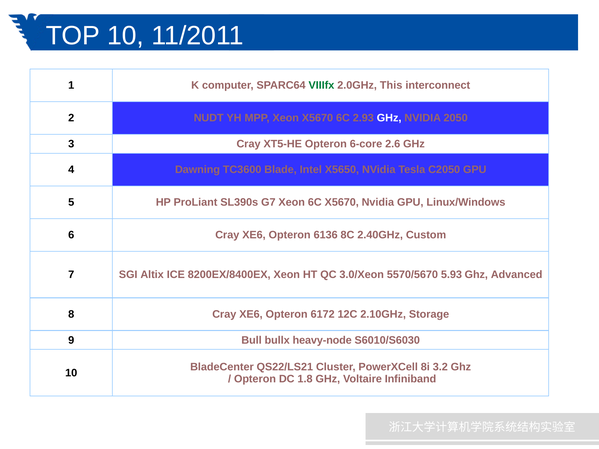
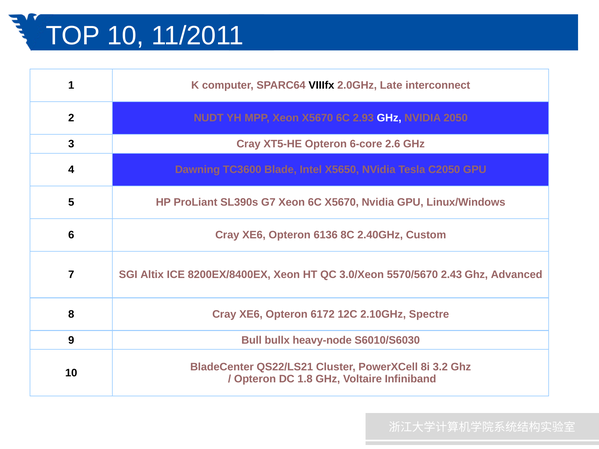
VIIIfx colour: green -> black
This: This -> Late
5.93: 5.93 -> 2.43
Storage: Storage -> Spectre
